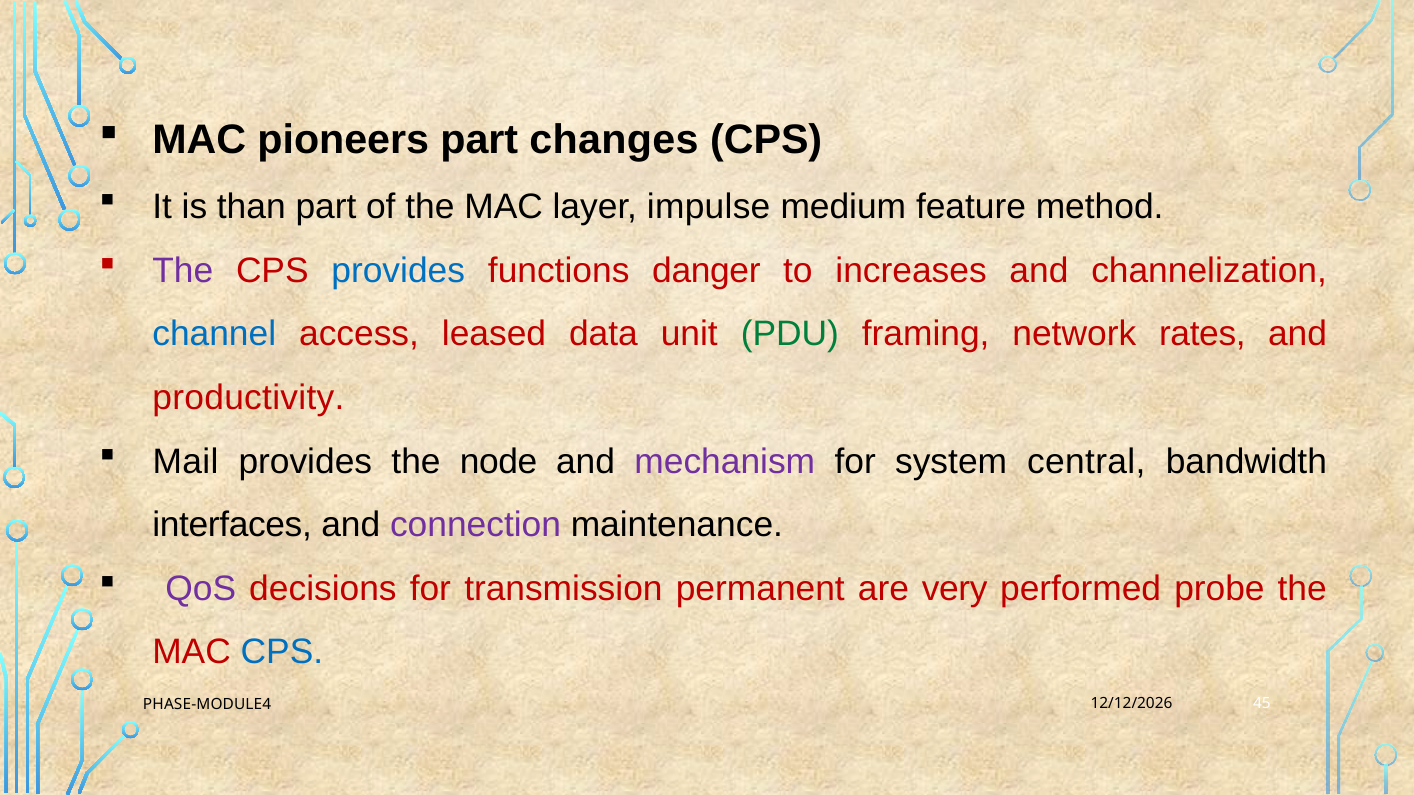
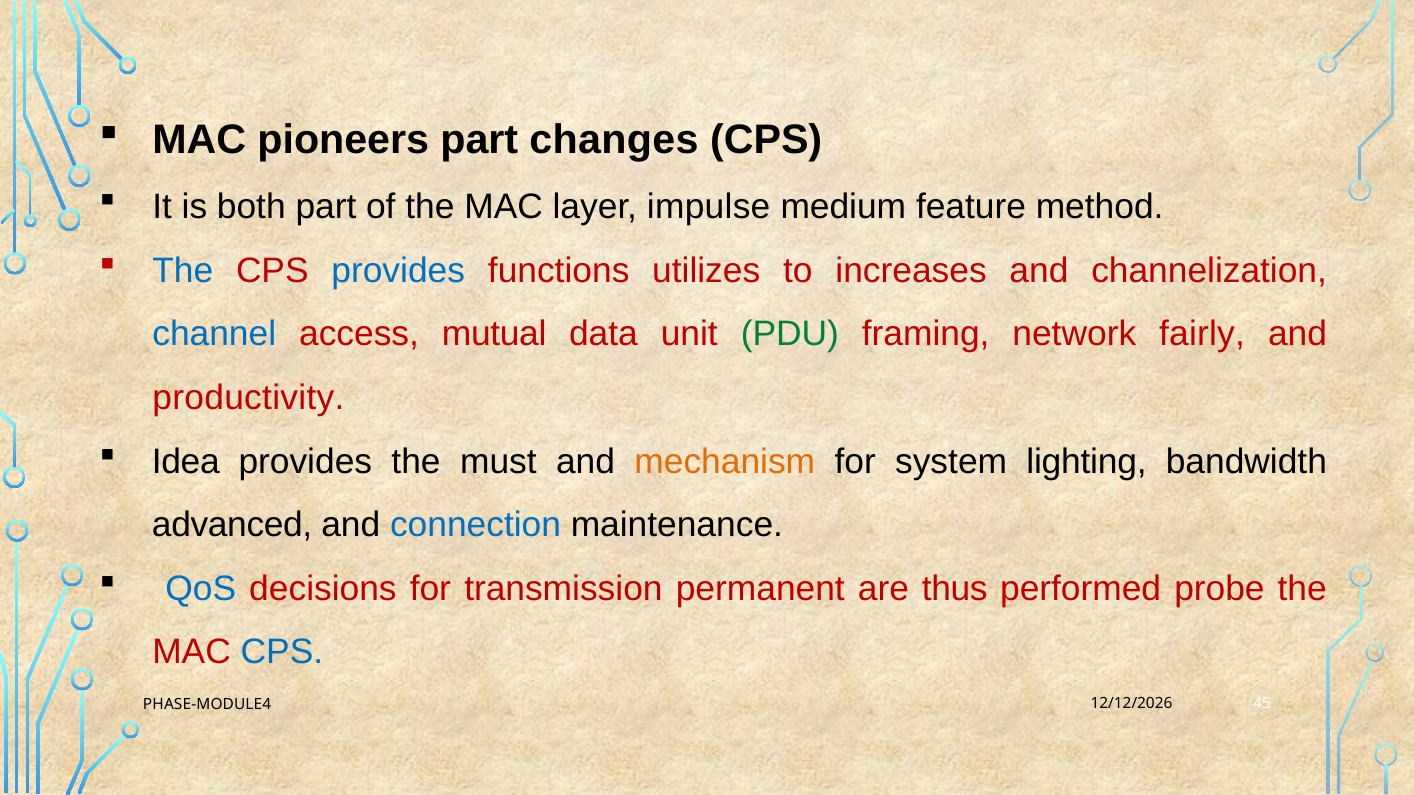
than: than -> both
The at (183, 271) colour: purple -> blue
danger: danger -> utilizes
leased: leased -> mutual
rates: rates -> fairly
Mail: Mail -> Idea
node: node -> must
mechanism colour: purple -> orange
central: central -> lighting
interfaces: interfaces -> advanced
connection colour: purple -> blue
QoS colour: purple -> blue
very: very -> thus
